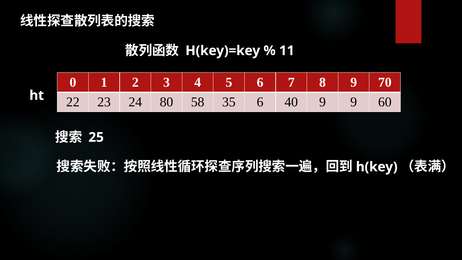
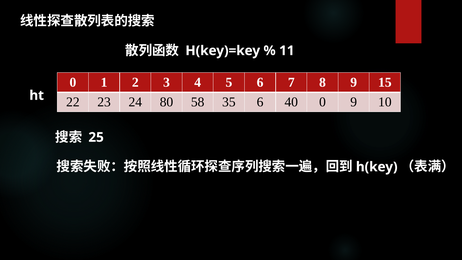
70: 70 -> 15
40 9: 9 -> 0
60: 60 -> 10
